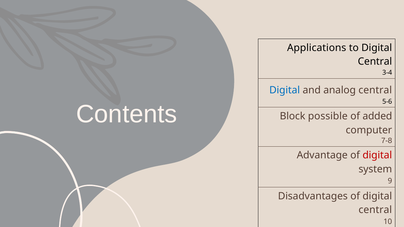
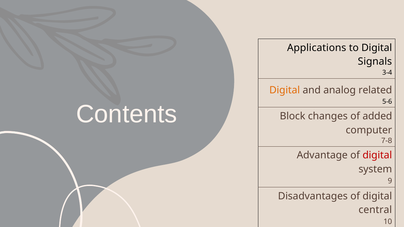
Central at (375, 62): Central -> Signals
Digital at (285, 90) colour: blue -> orange
analog central: central -> related
possible: possible -> changes
